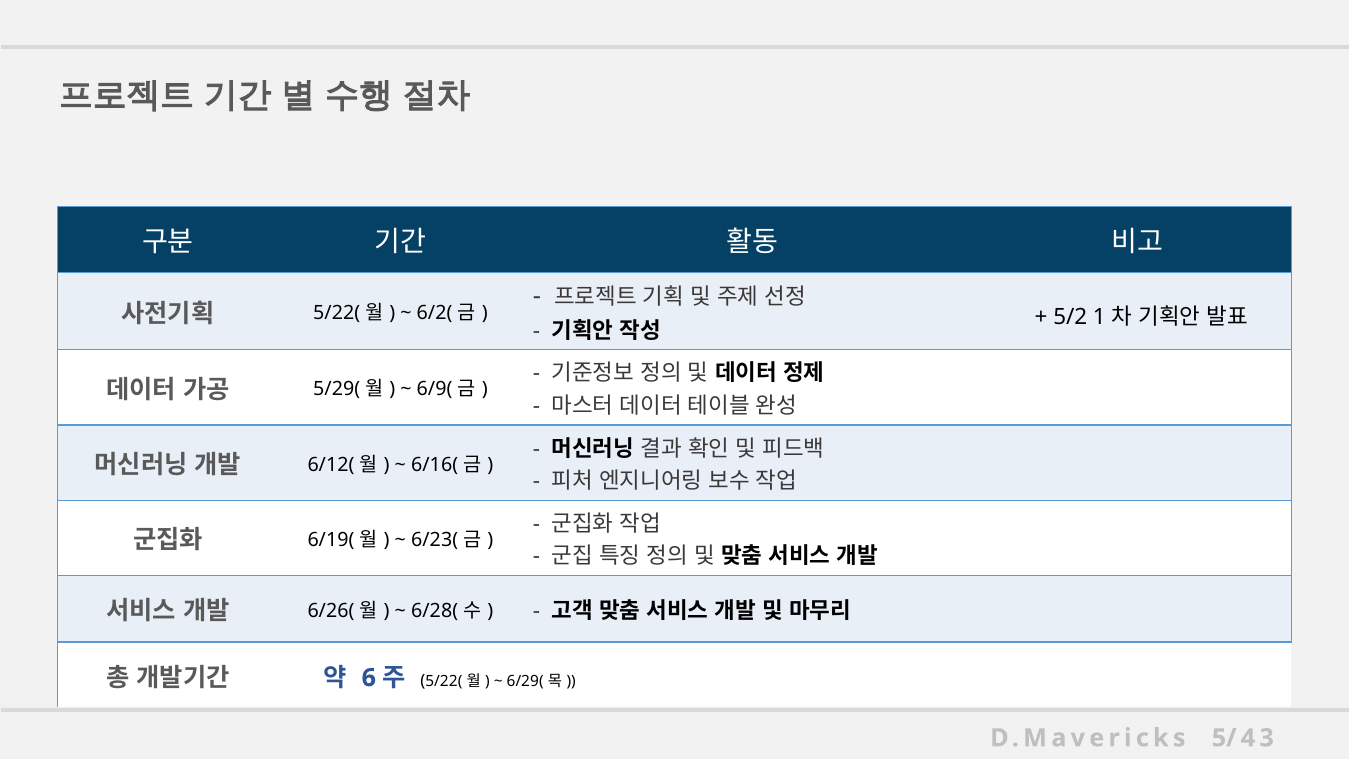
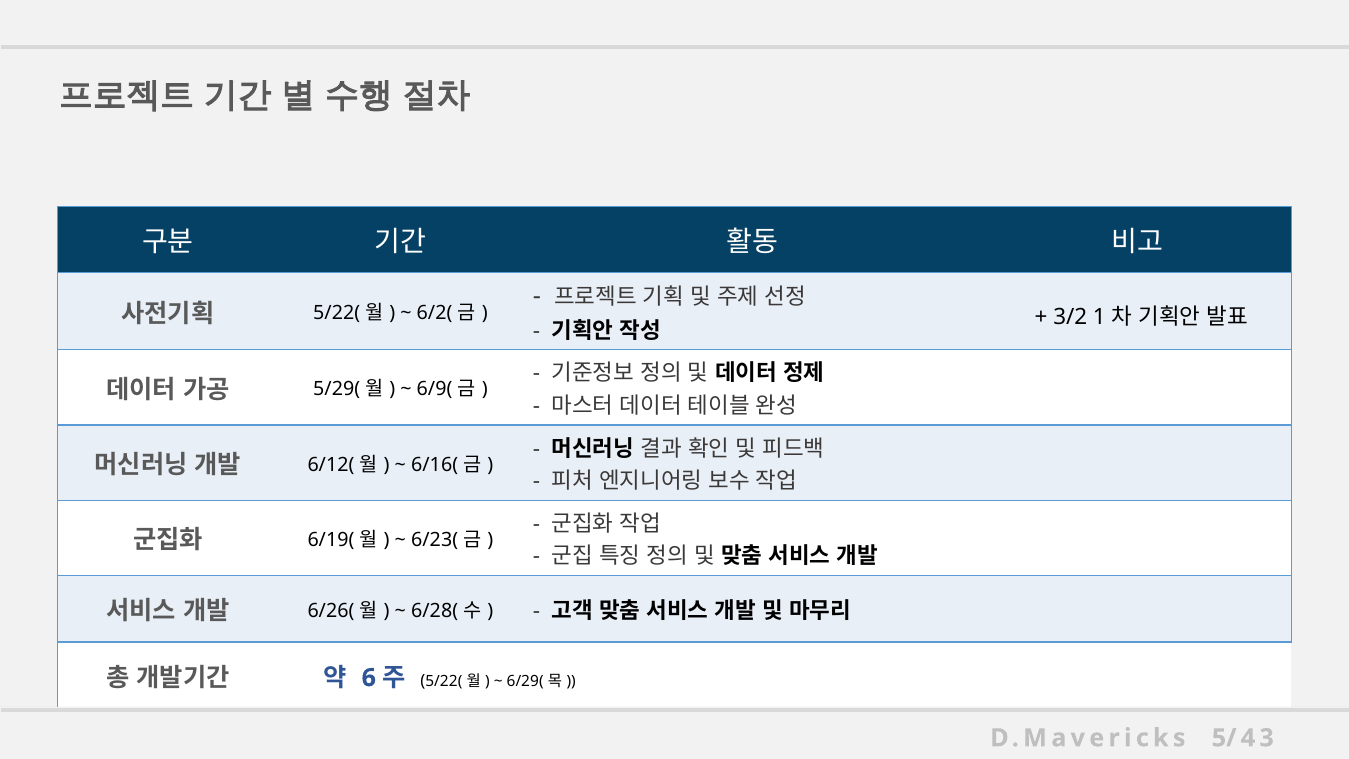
5/2: 5/2 -> 3/2
